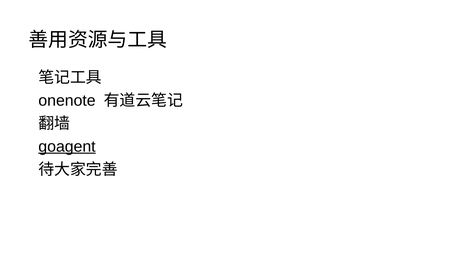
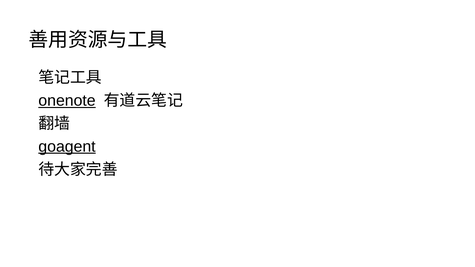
onenote underline: none -> present
